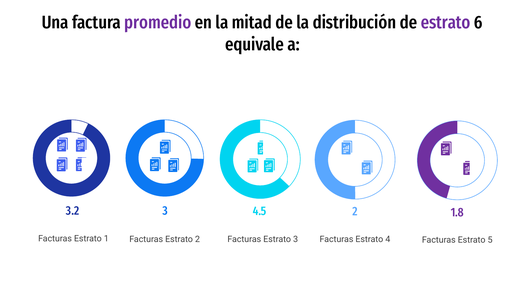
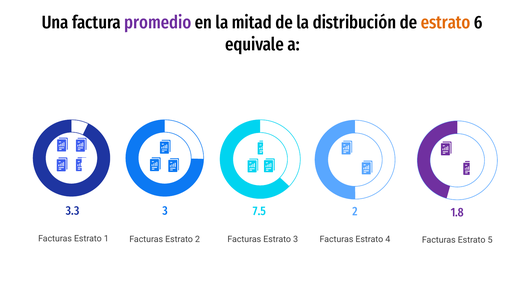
estrato at (446, 23) colour: purple -> orange
3.2: 3.2 -> 3.3
4.5: 4.5 -> 7.5
